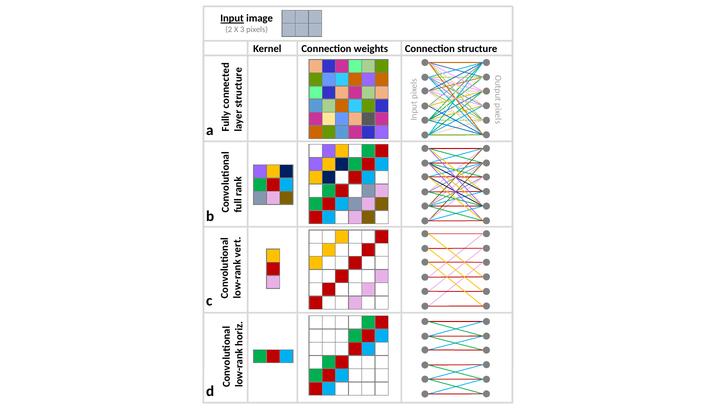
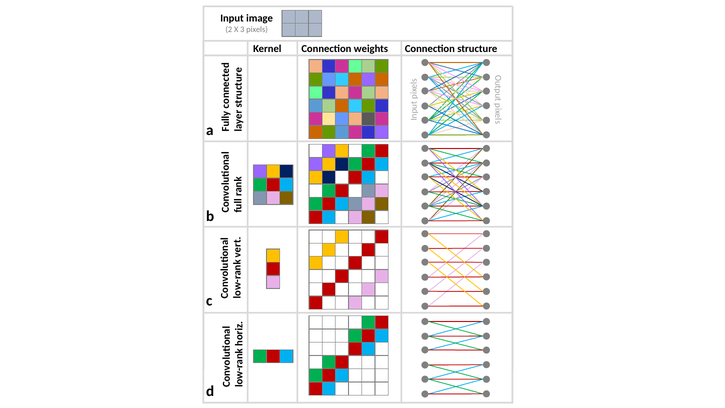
Input underline: present -> none
